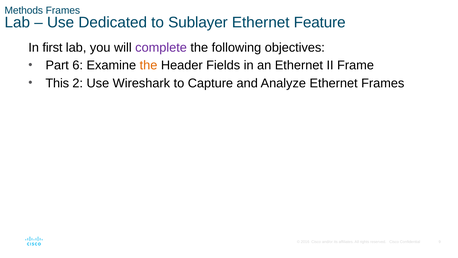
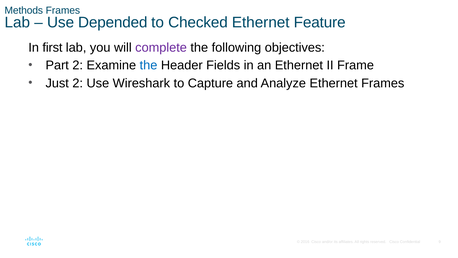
Dedicated: Dedicated -> Depended
Sublayer: Sublayer -> Checked
Part 6: 6 -> 2
the at (149, 65) colour: orange -> blue
This: This -> Just
